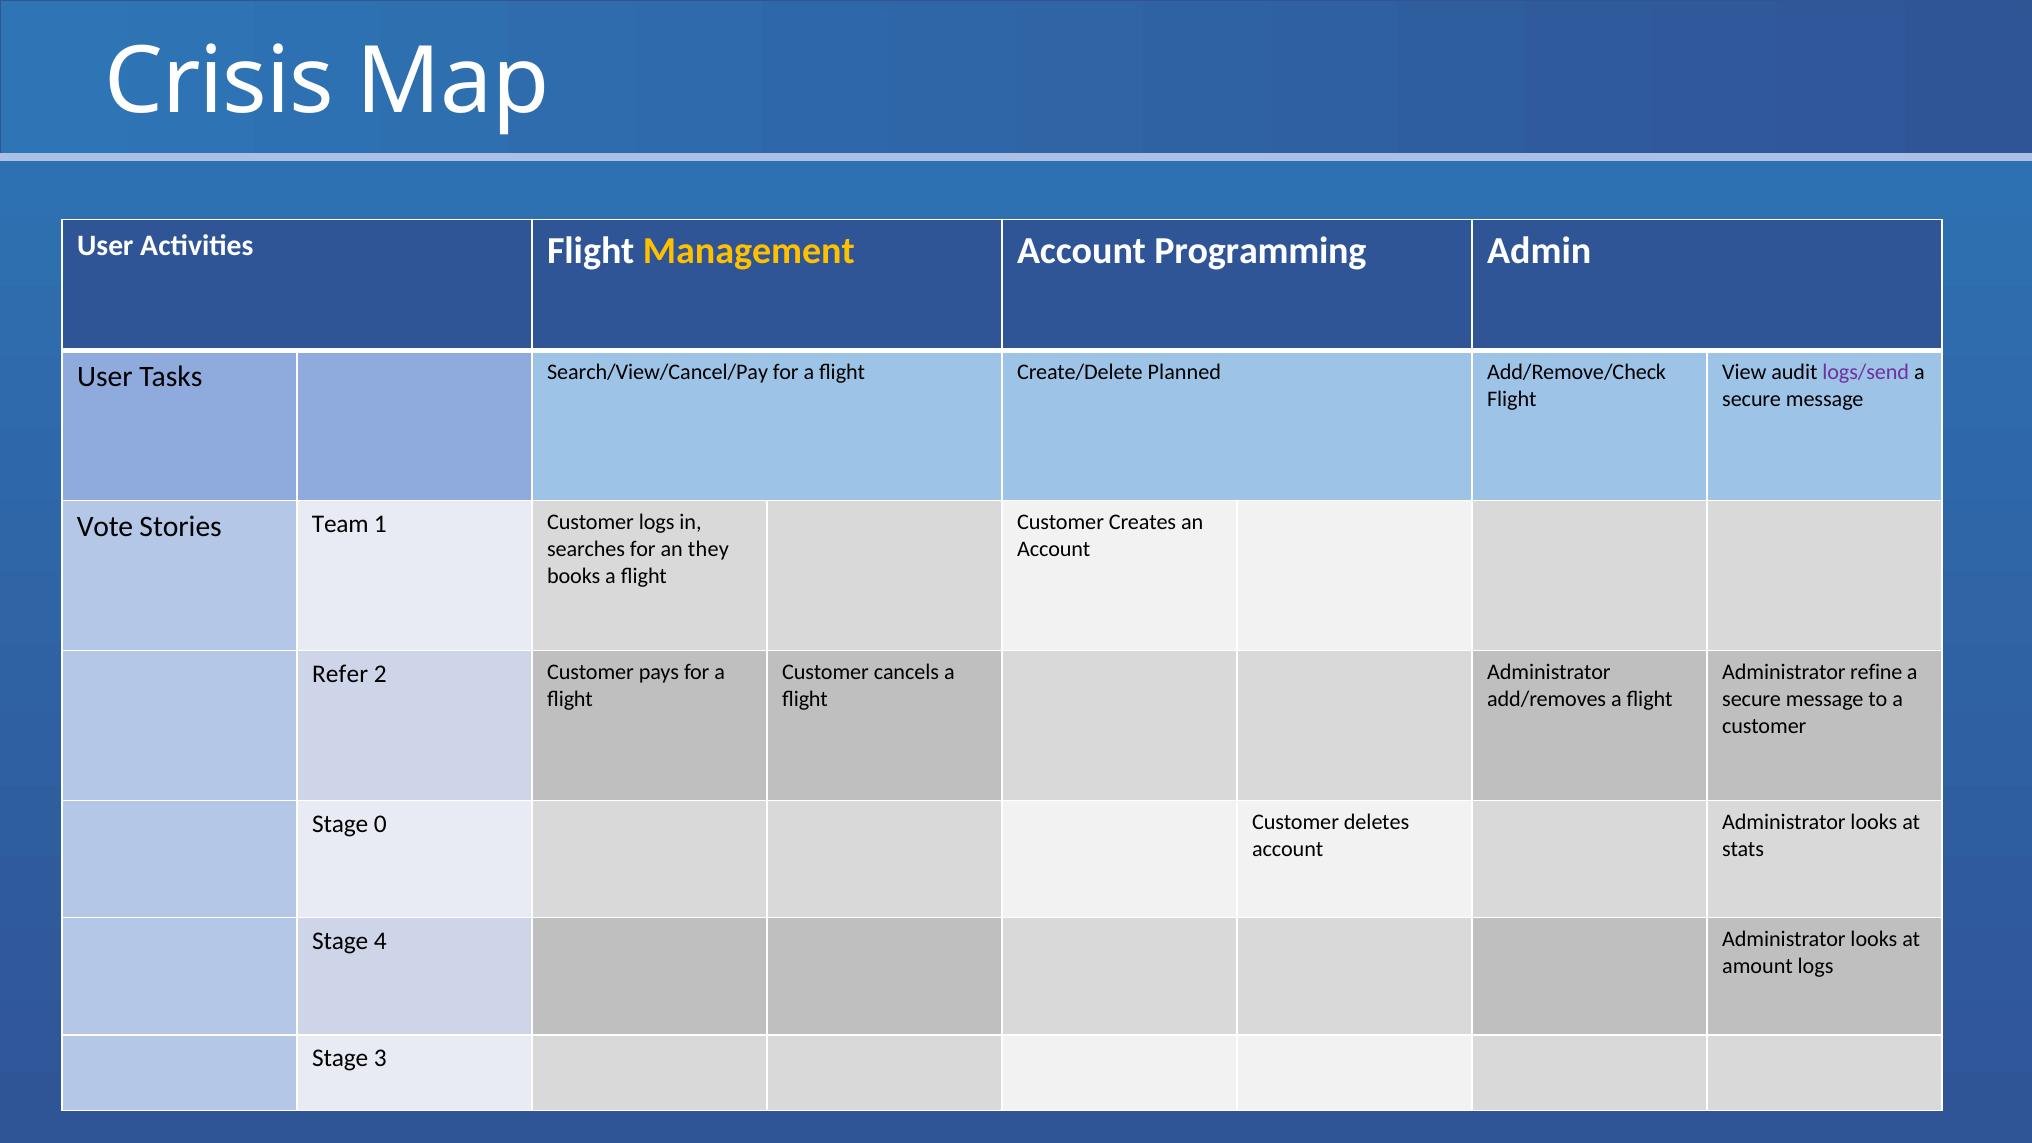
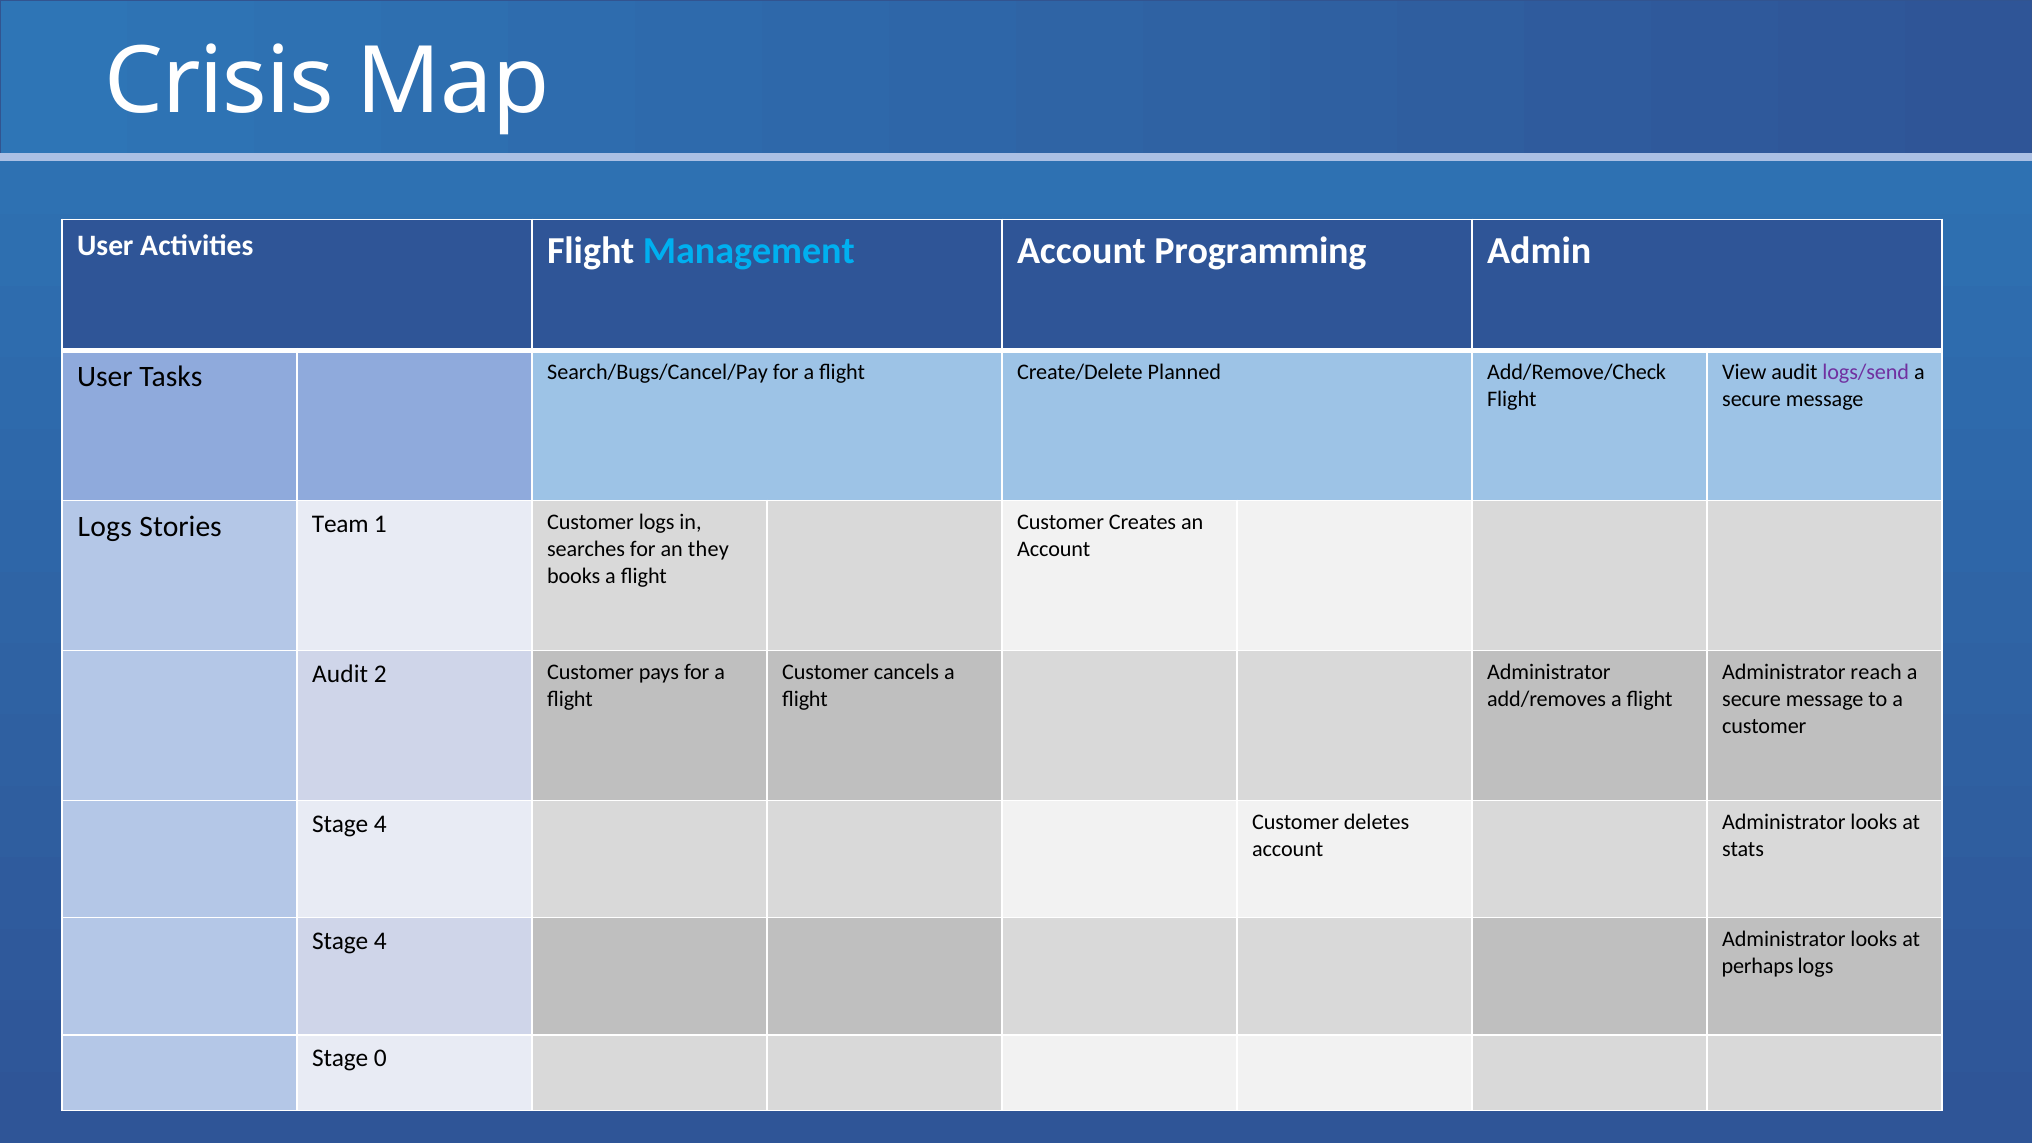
Management at (749, 251) colour: yellow -> light blue
Search/View/Cancel/Pay: Search/View/Cancel/Pay -> Search/Bugs/Cancel/Pay
Vote at (105, 527): Vote -> Logs
refine: refine -> reach
Refer at (340, 674): Refer -> Audit
0 at (380, 824): 0 -> 4
amount: amount -> perhaps
3 at (380, 1058): 3 -> 0
